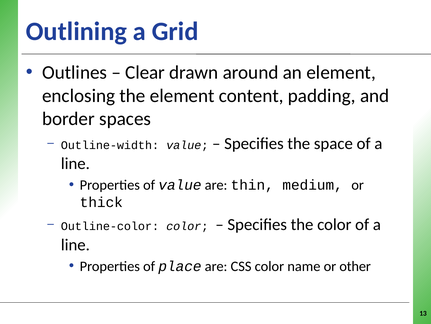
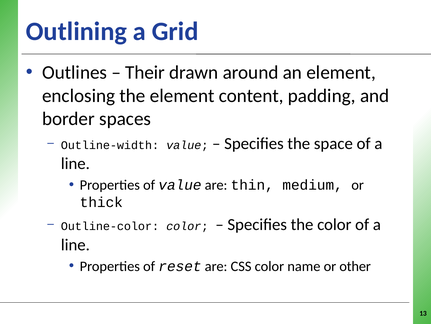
Clear: Clear -> Their
place: place -> reset
